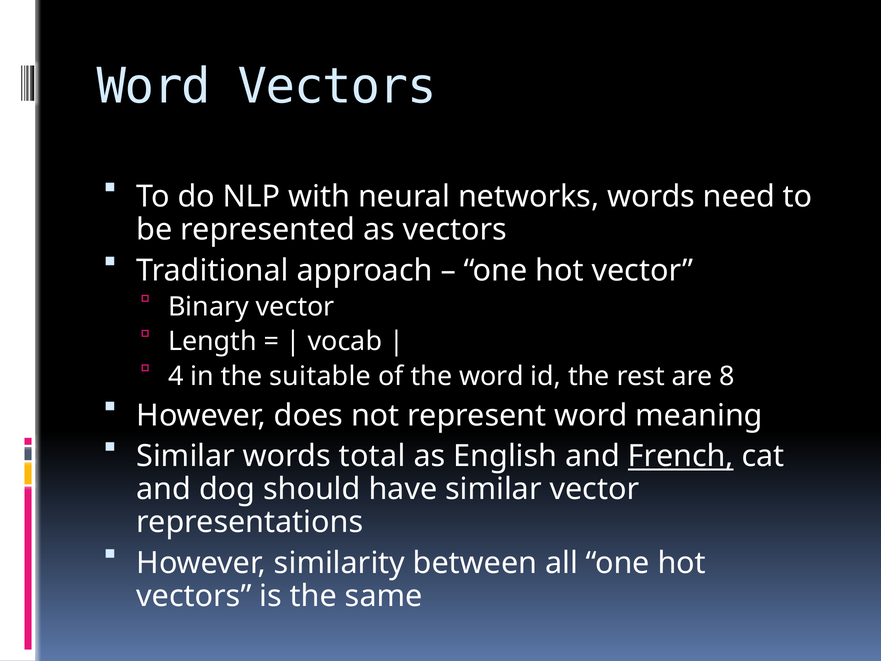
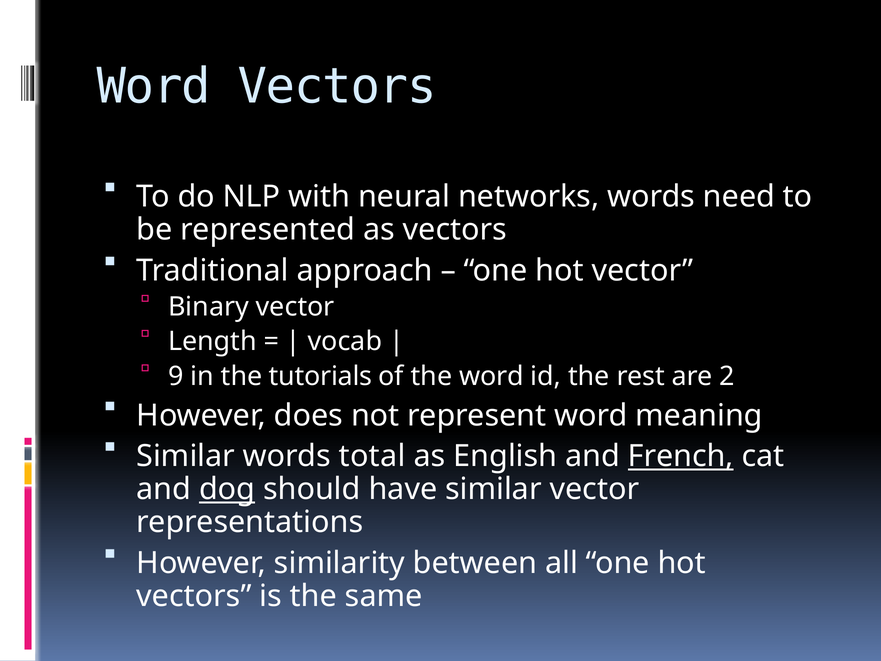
4: 4 -> 9
suitable: suitable -> tutorials
8: 8 -> 2
dog underline: none -> present
